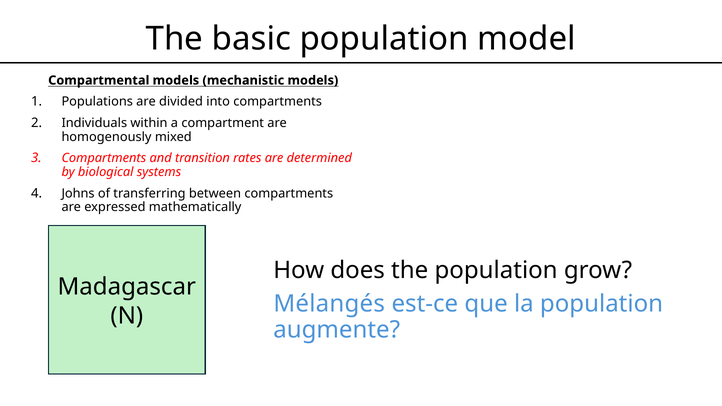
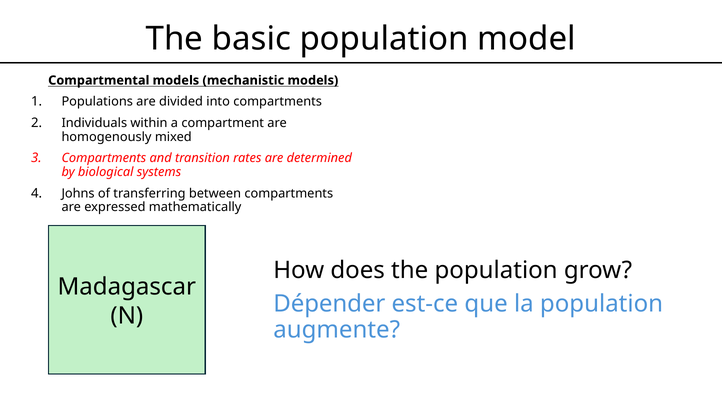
Mélangés: Mélangés -> Dépender
